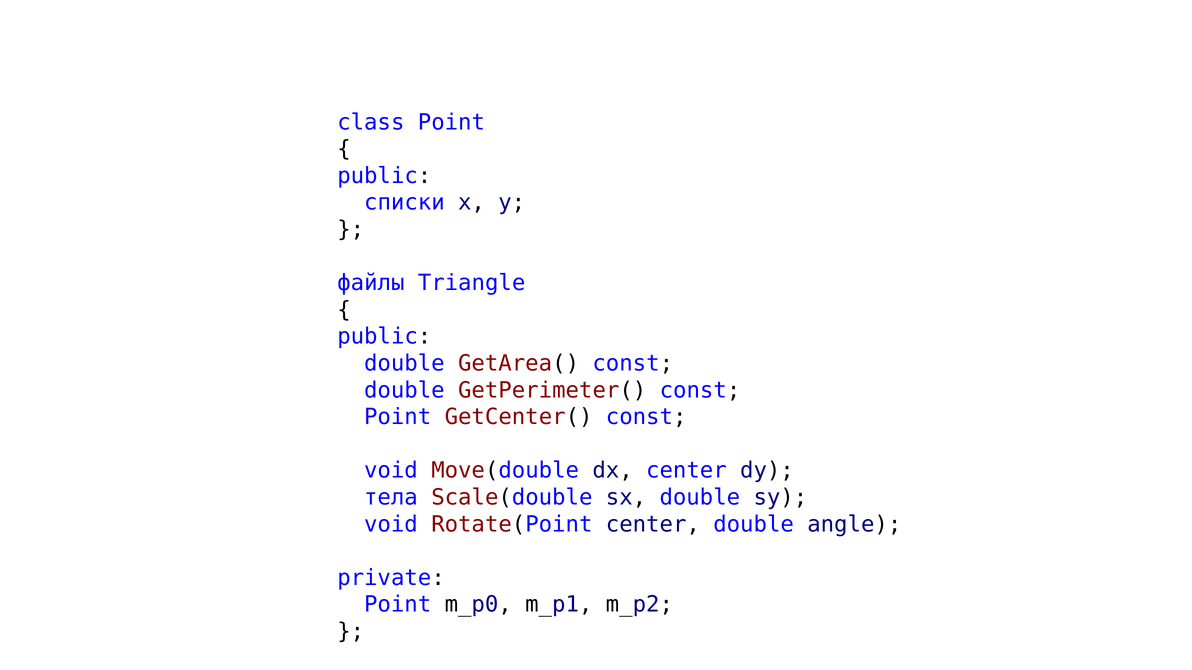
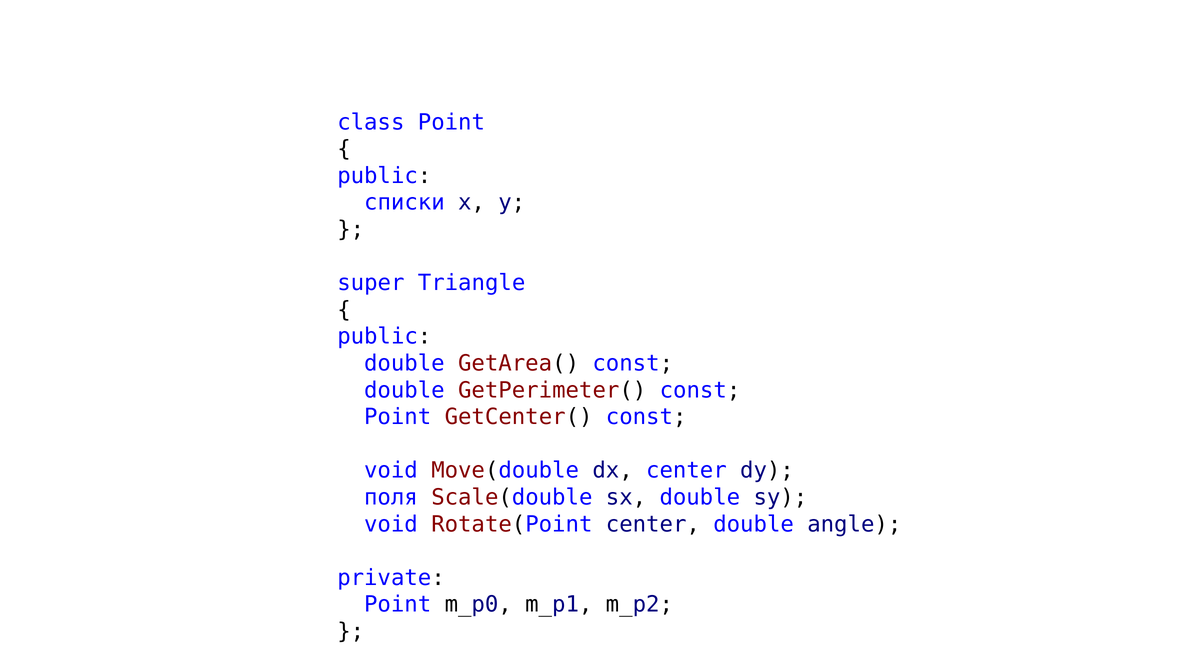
файлы: файлы -> super
тела: тела -> поля
